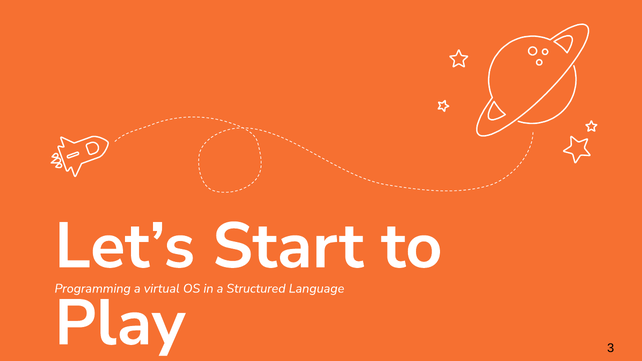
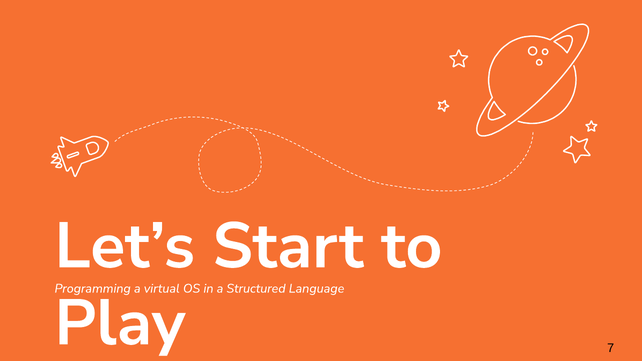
3: 3 -> 7
